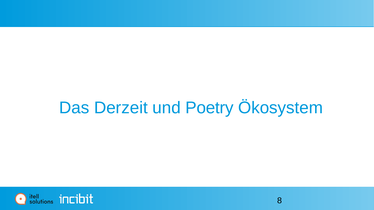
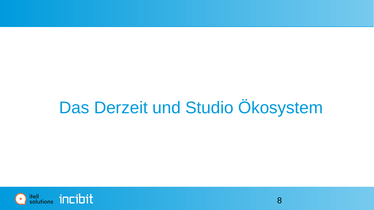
Poetry: Poetry -> Studio
